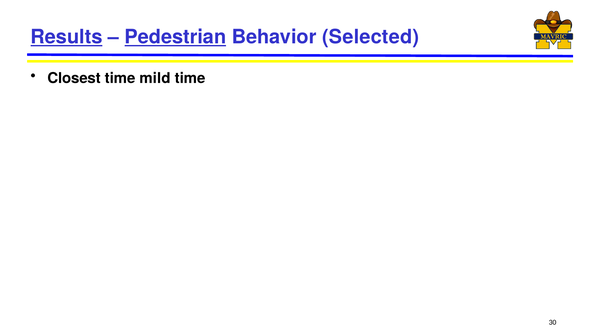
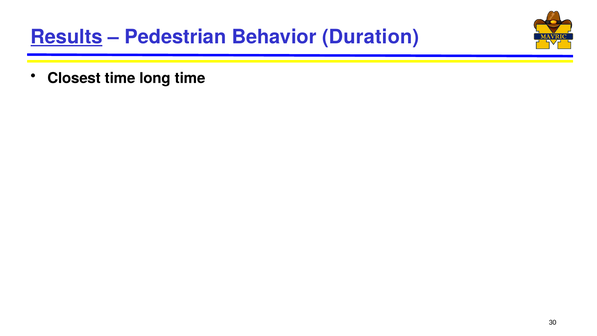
Pedestrian underline: present -> none
Selected: Selected -> Duration
mild: mild -> long
